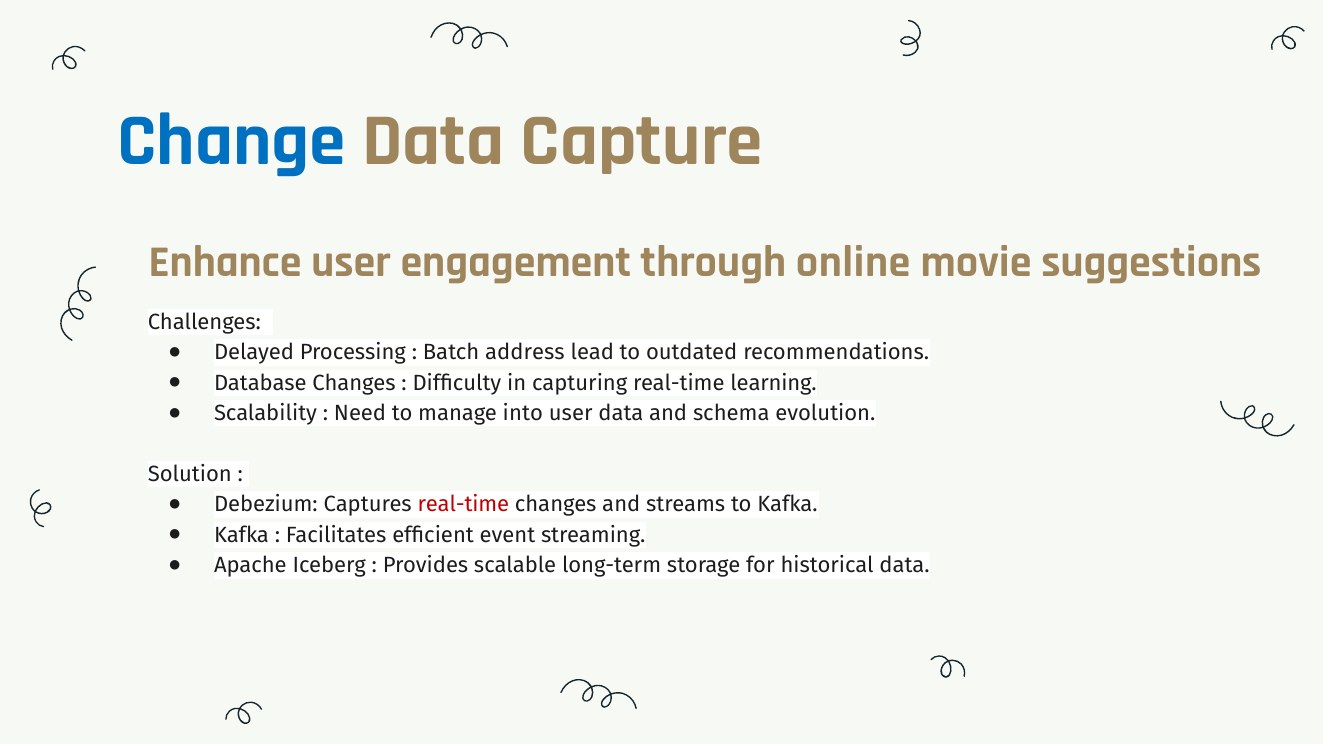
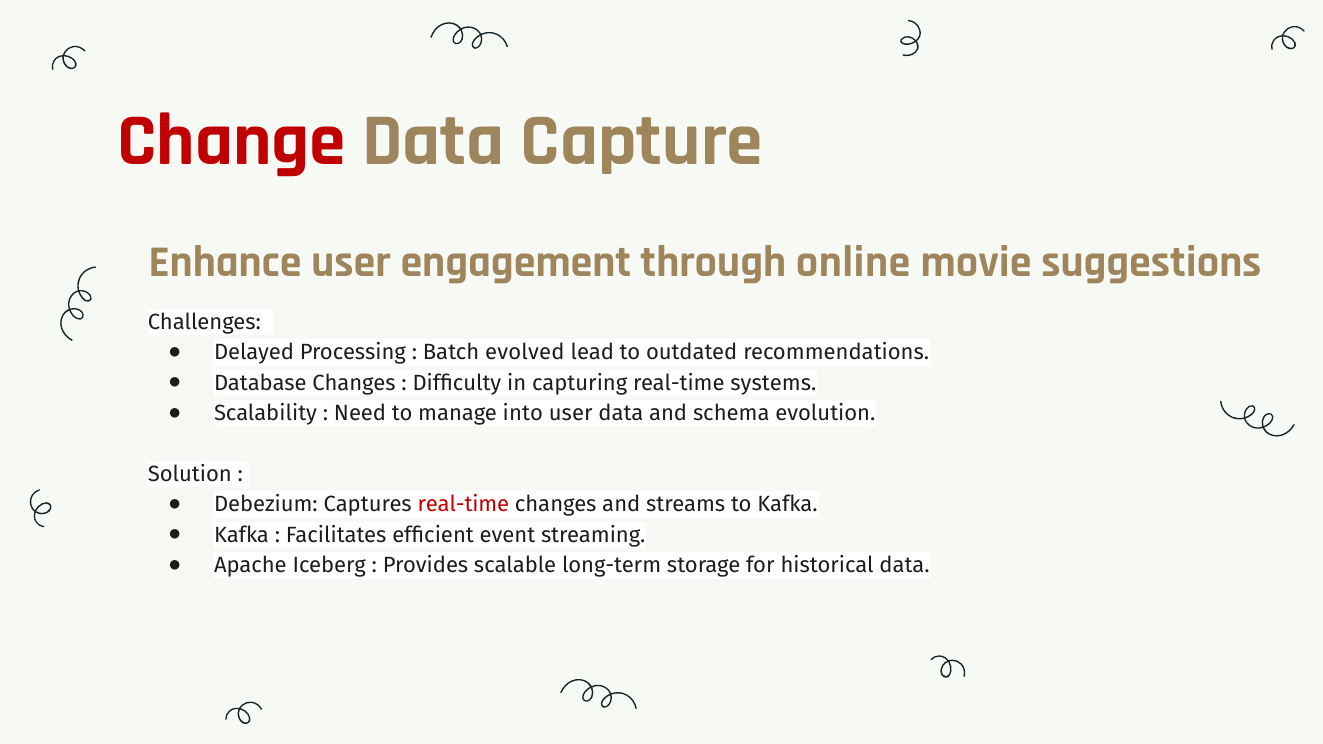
Change colour: blue -> red
address: address -> evolved
learning: learning -> systems
